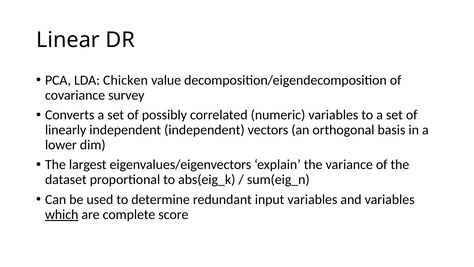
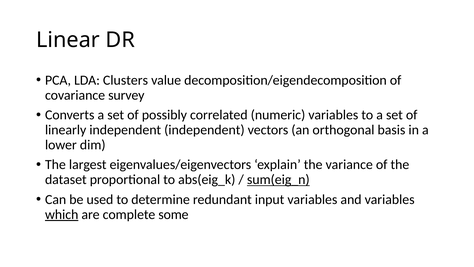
Chicken: Chicken -> Clusters
sum(eig_n underline: none -> present
score: score -> some
